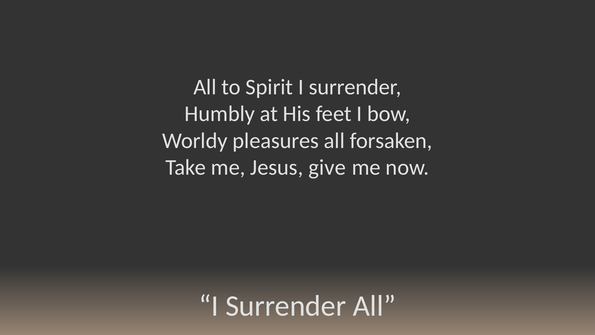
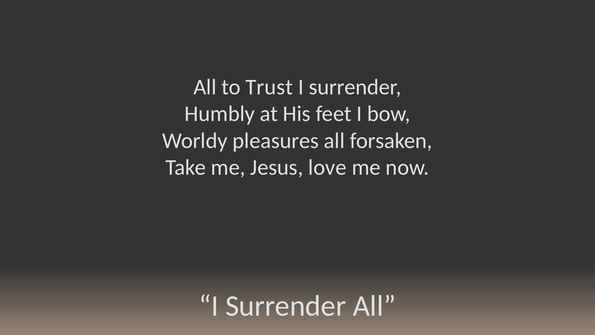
Spirit: Spirit -> Trust
give: give -> love
